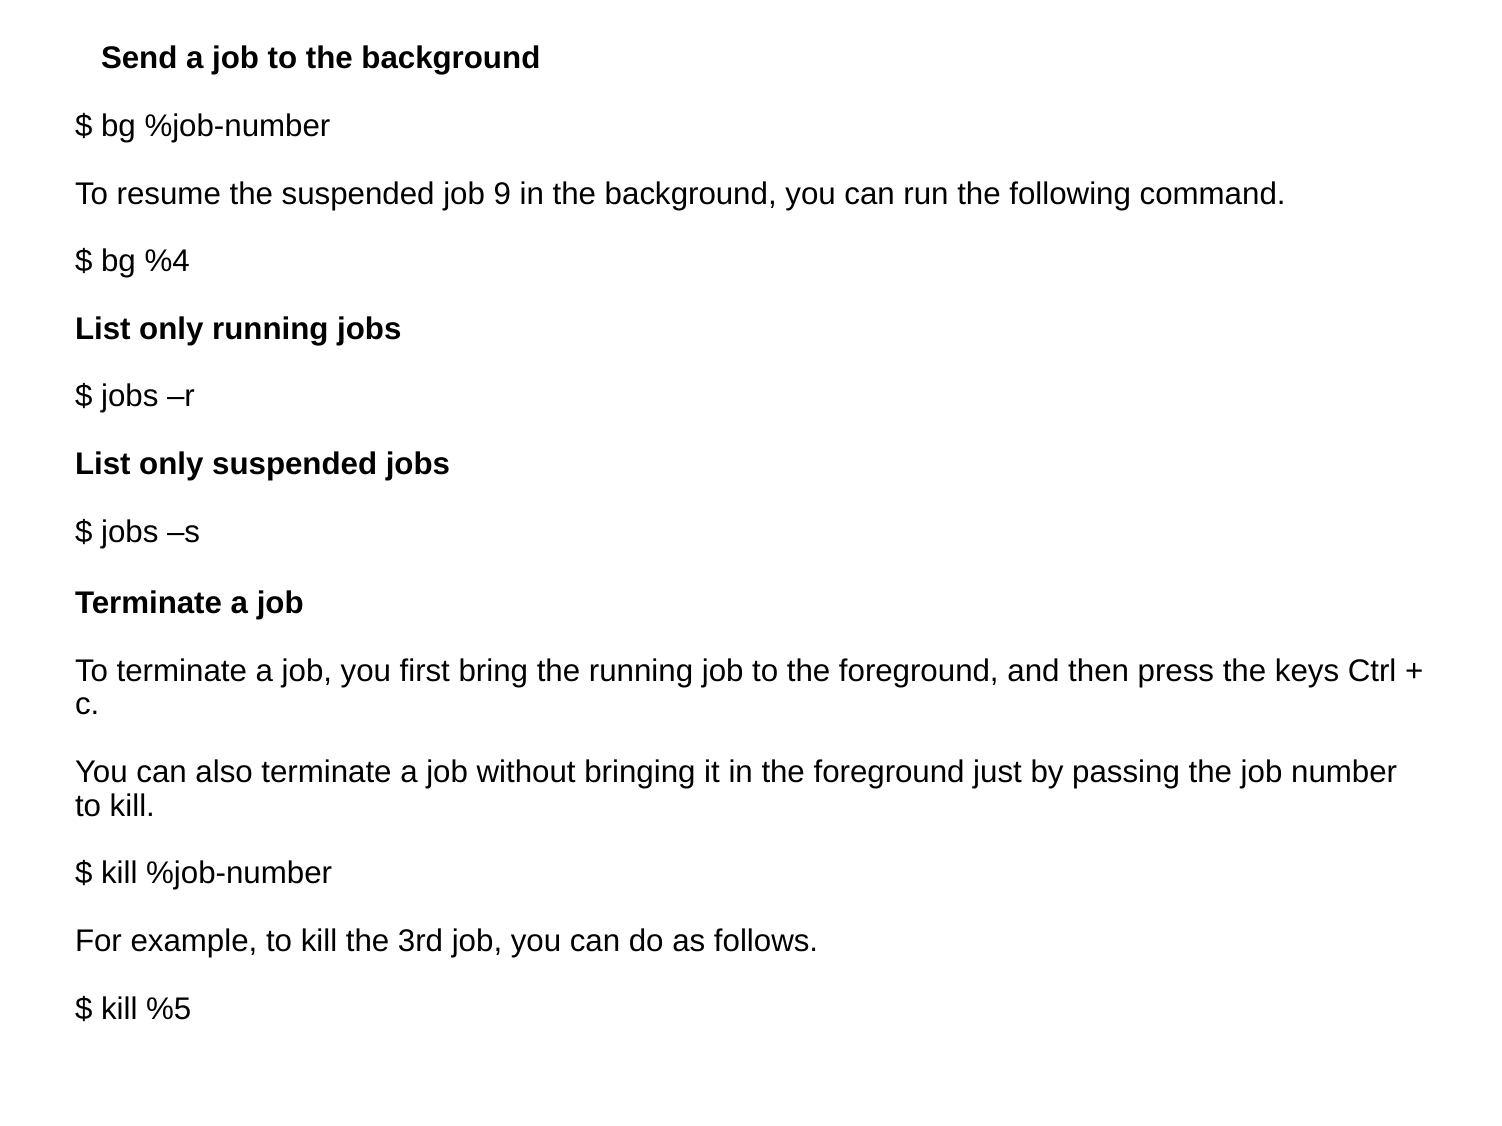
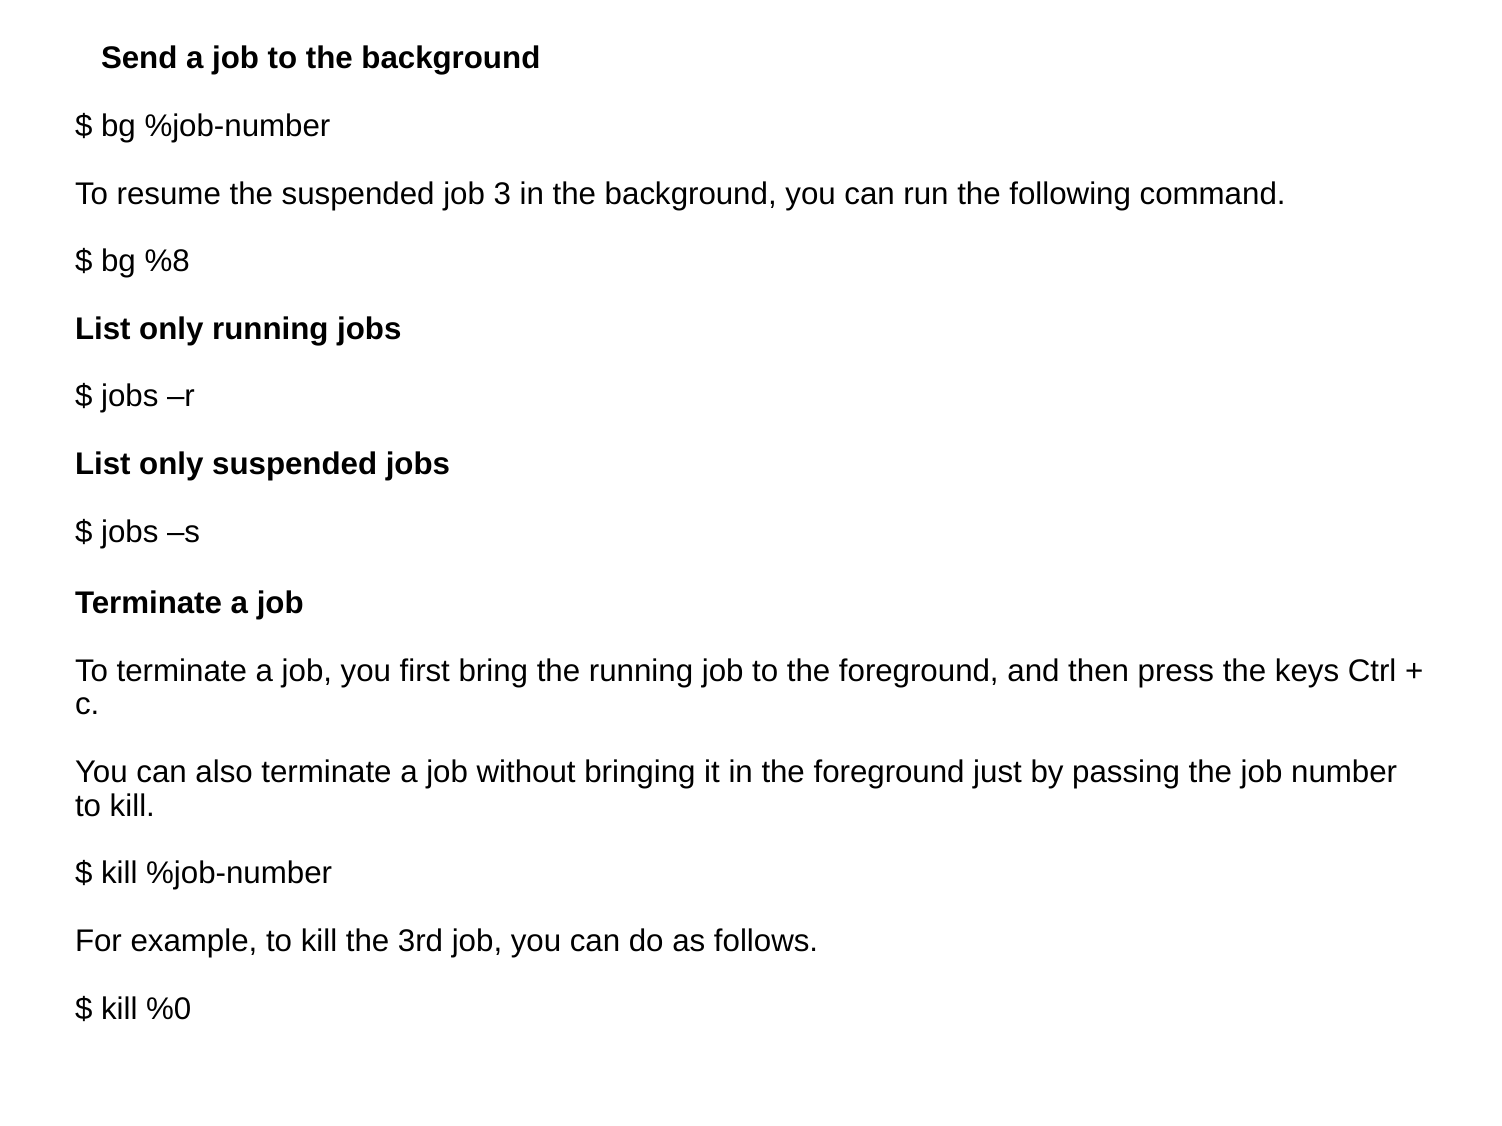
9: 9 -> 3
%4: %4 -> %8
%5: %5 -> %0
